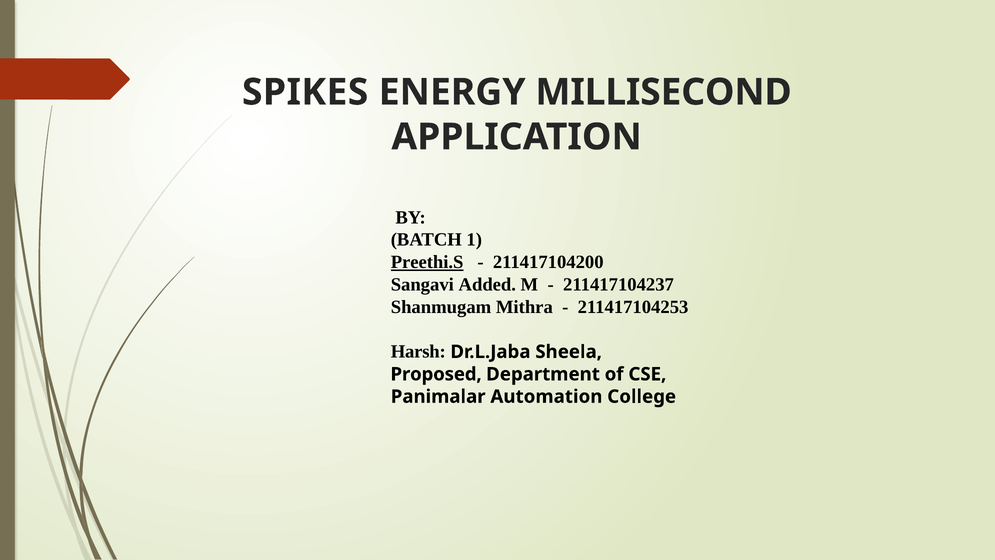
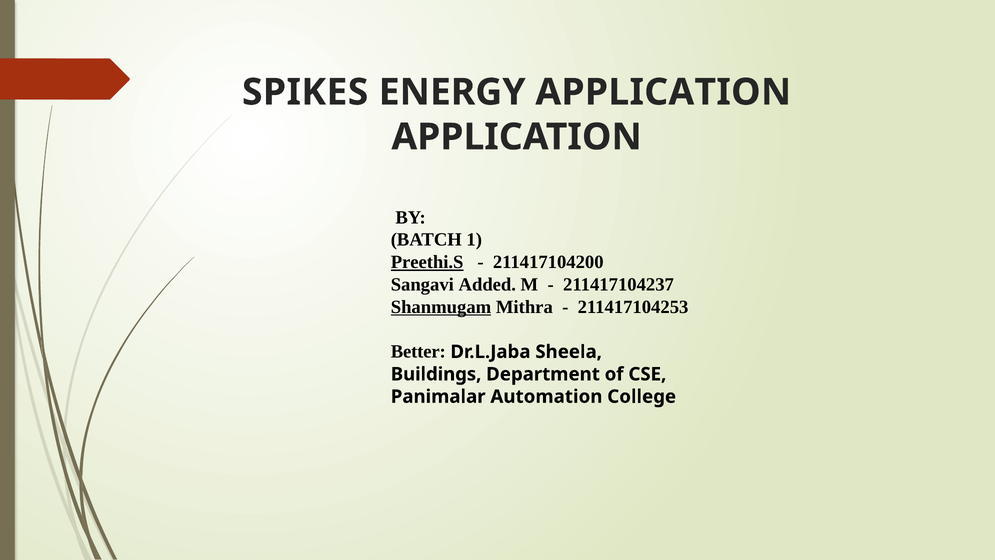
ENERGY MILLISECOND: MILLISECOND -> APPLICATION
Shanmugam underline: none -> present
Harsh: Harsh -> Better
Proposed: Proposed -> Buildings
